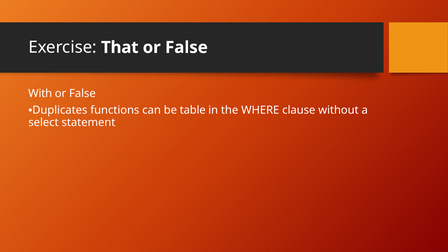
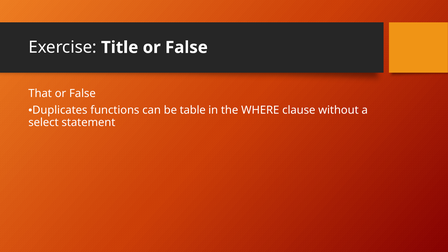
That: That -> Title
With: With -> That
